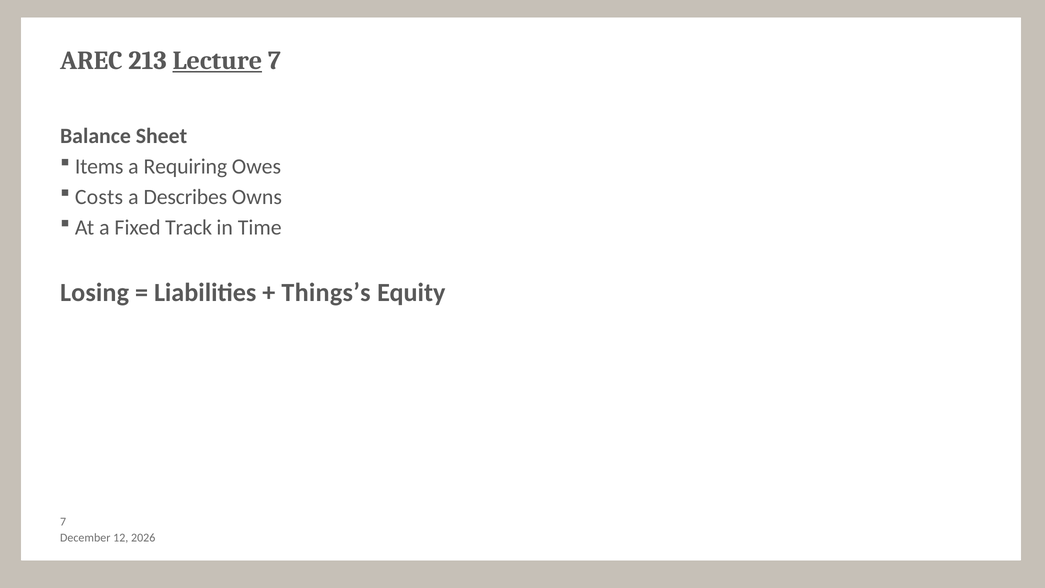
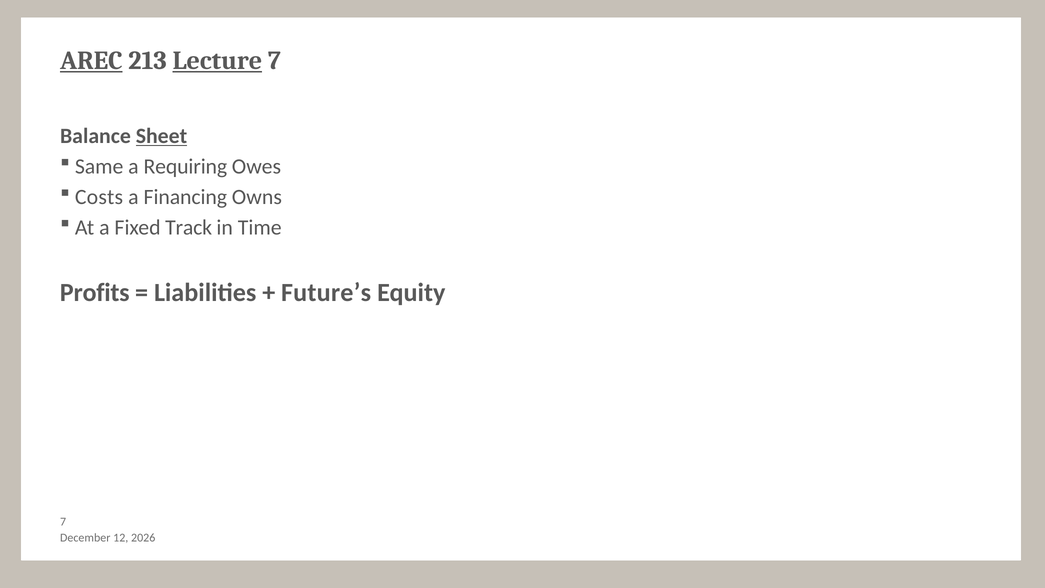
AREC underline: none -> present
Sheet underline: none -> present
Items: Items -> Same
Describes: Describes -> Financing
Losing: Losing -> Profits
Things’s: Things’s -> Future’s
